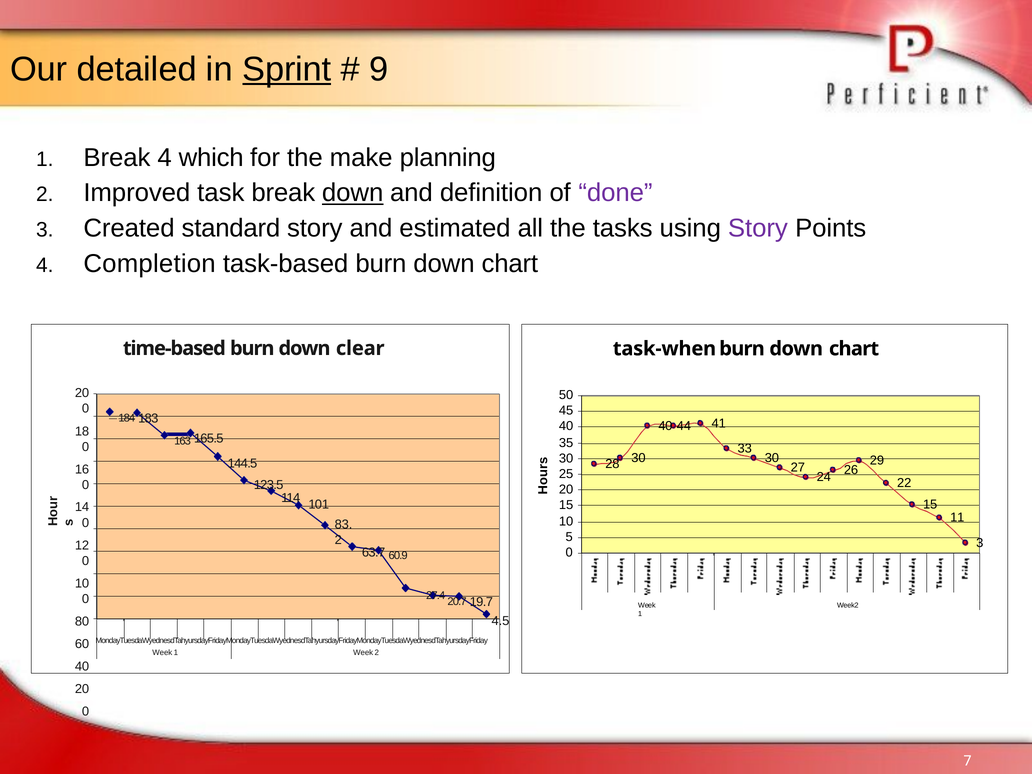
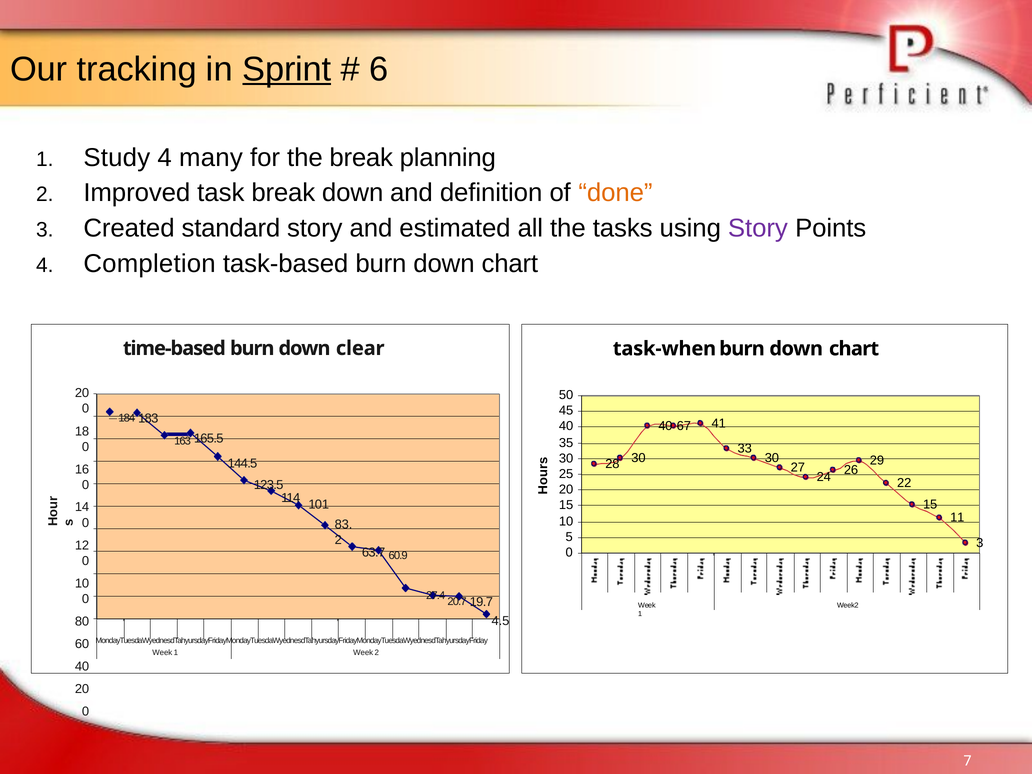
detailed: detailed -> tracking
9: 9 -> 6
Break at (117, 158): Break -> Study
which: which -> many
the make: make -> break
down at (353, 193) underline: present -> none
done colour: purple -> orange
44: 44 -> 67
